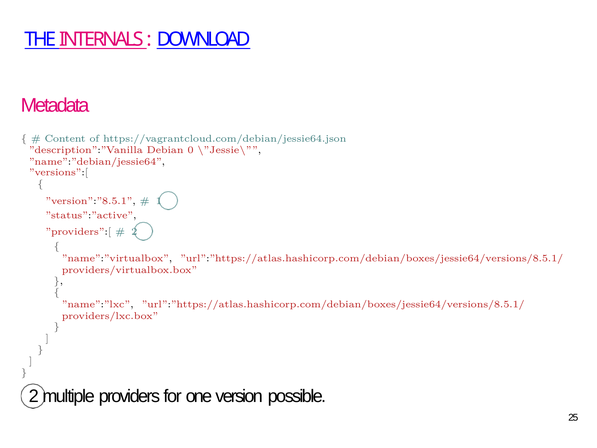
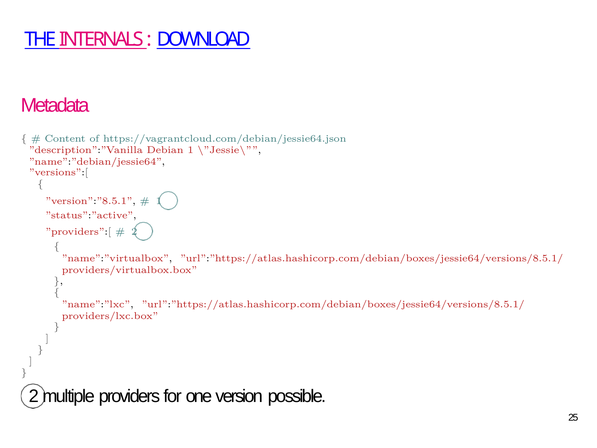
Debian 0: 0 -> 1
